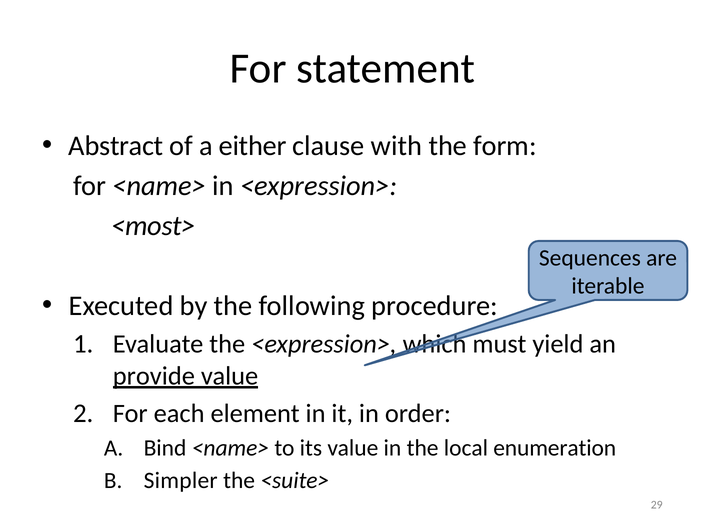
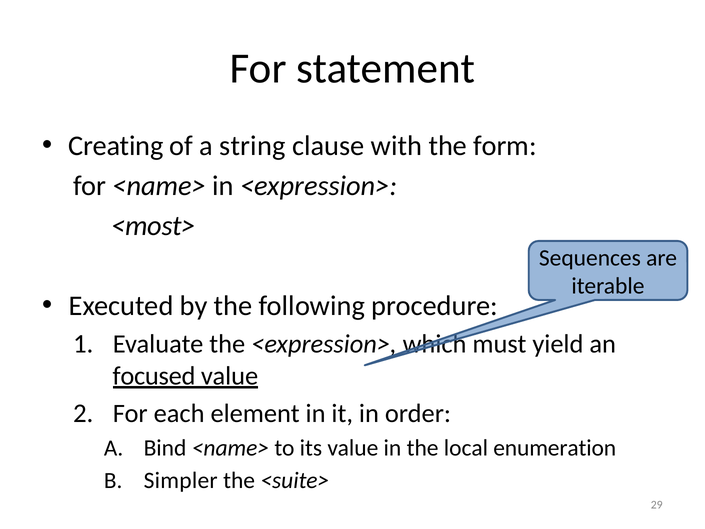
Abstract: Abstract -> Creating
either: either -> string
provide: provide -> focused
